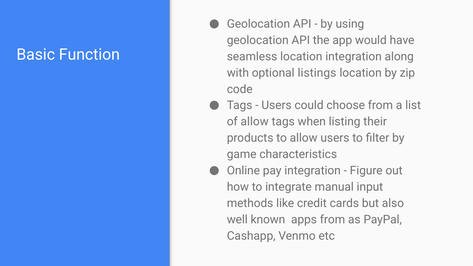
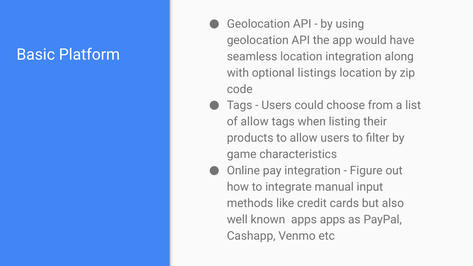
Function: Function -> Platform
apps from: from -> apps
